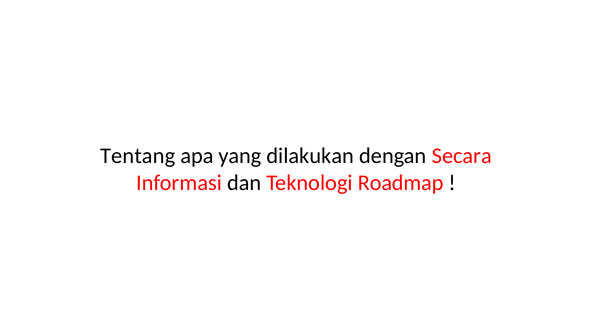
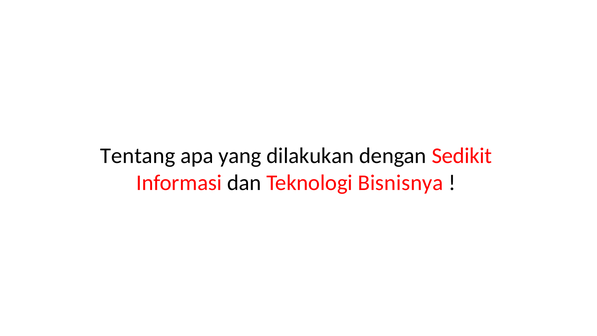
Secara: Secara -> Sedikit
Roadmap: Roadmap -> Bisnisnya
